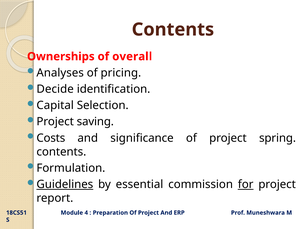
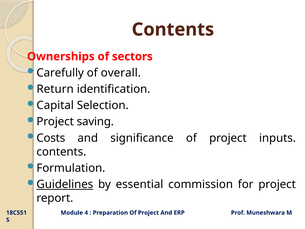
overall: overall -> sectors
Analyses: Analyses -> Carefully
pricing: pricing -> overall
Decide: Decide -> Return
spring: spring -> inputs
for underline: present -> none
